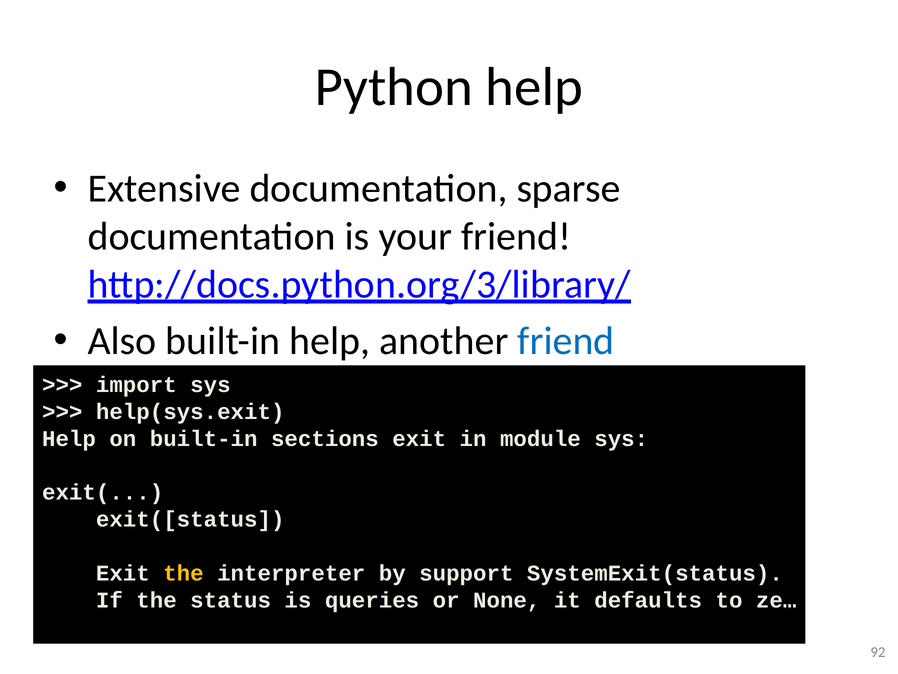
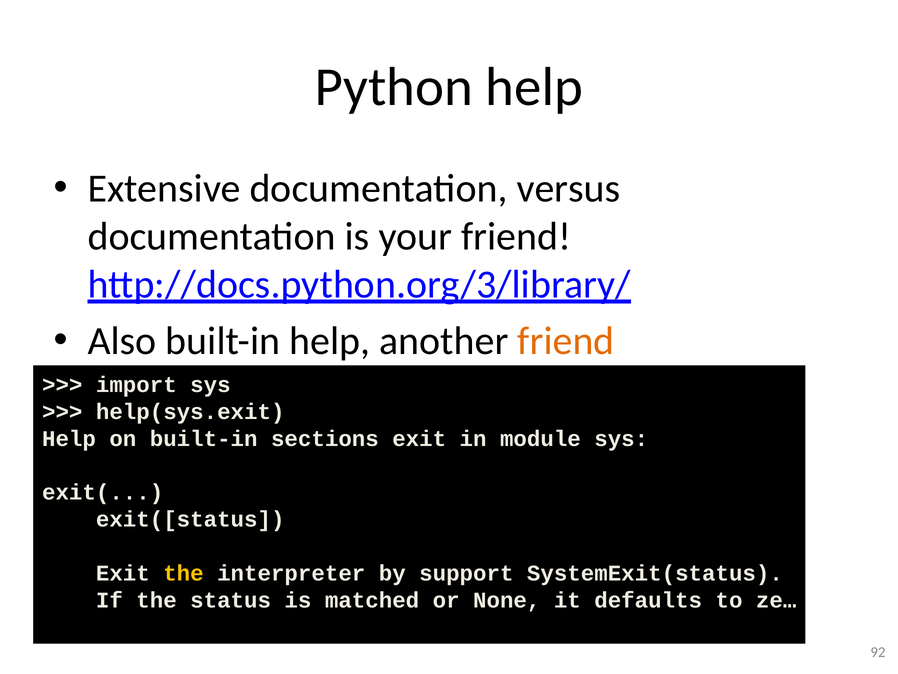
sparse: sparse -> versus
friend at (566, 341) colour: blue -> orange
queries: queries -> matched
